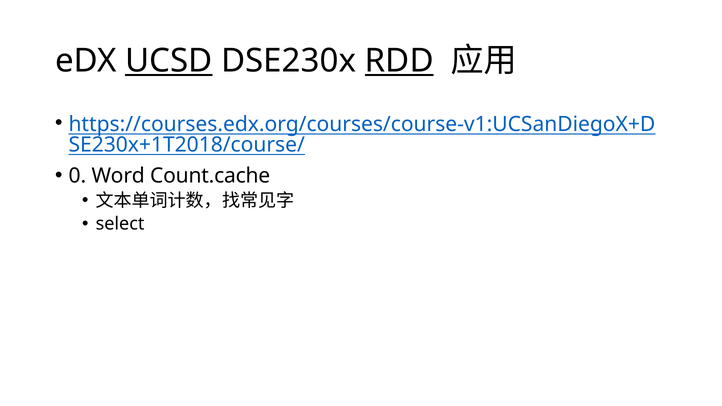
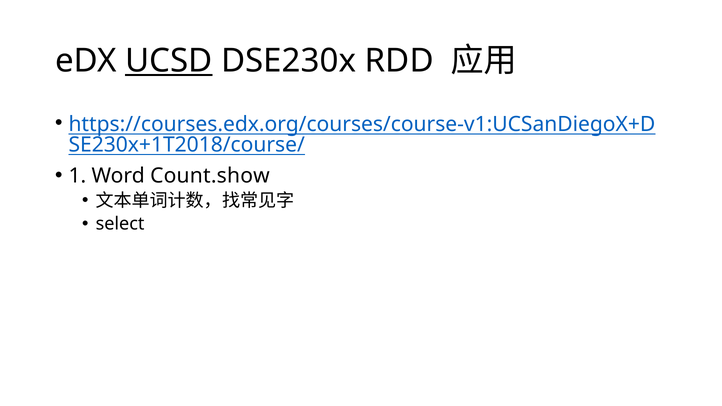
RDD underline: present -> none
0: 0 -> 1
Count.cache: Count.cache -> Count.show
